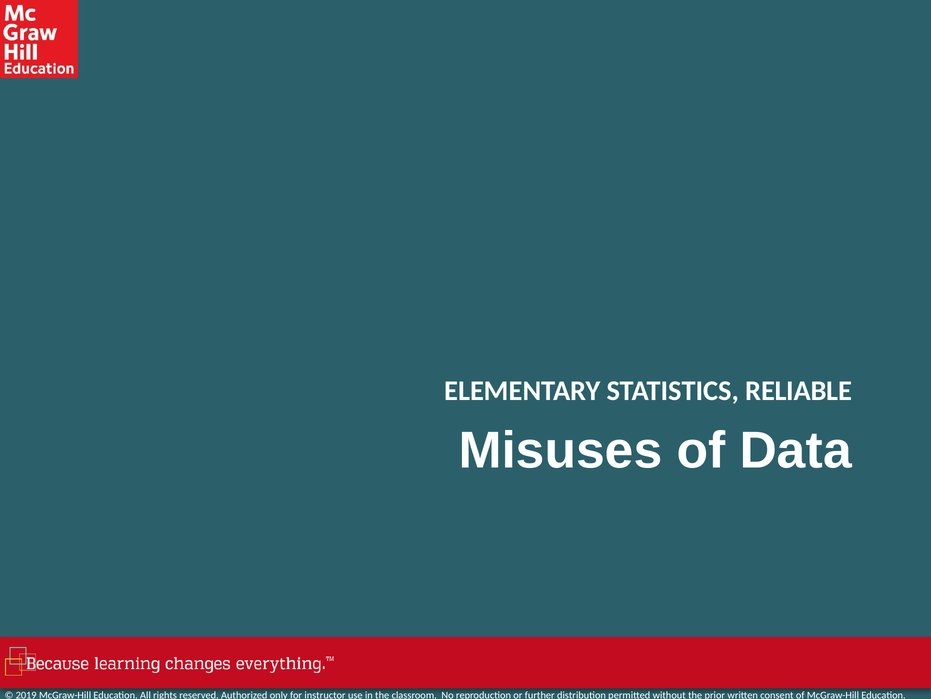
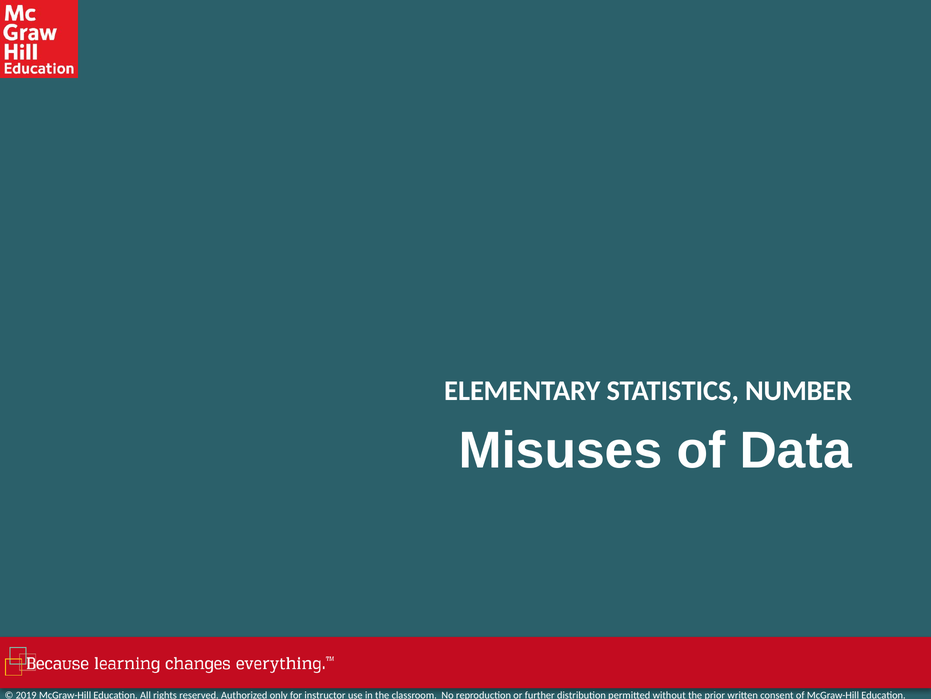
RELIABLE: RELIABLE -> NUMBER
